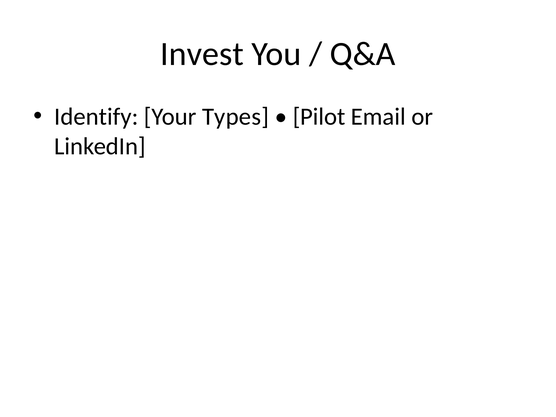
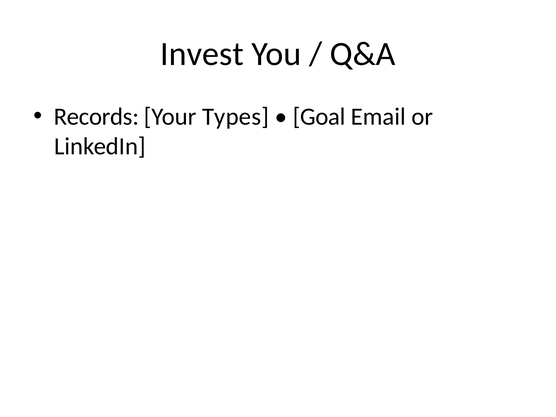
Identify: Identify -> Records
Pilot: Pilot -> Goal
